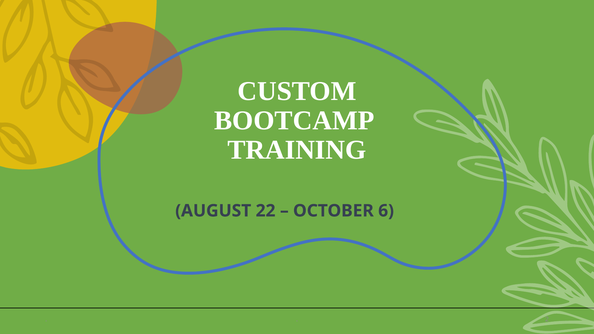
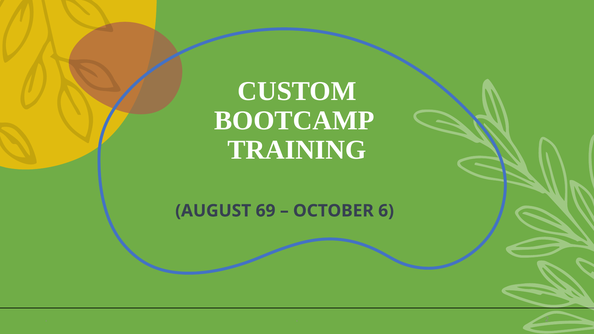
22: 22 -> 69
